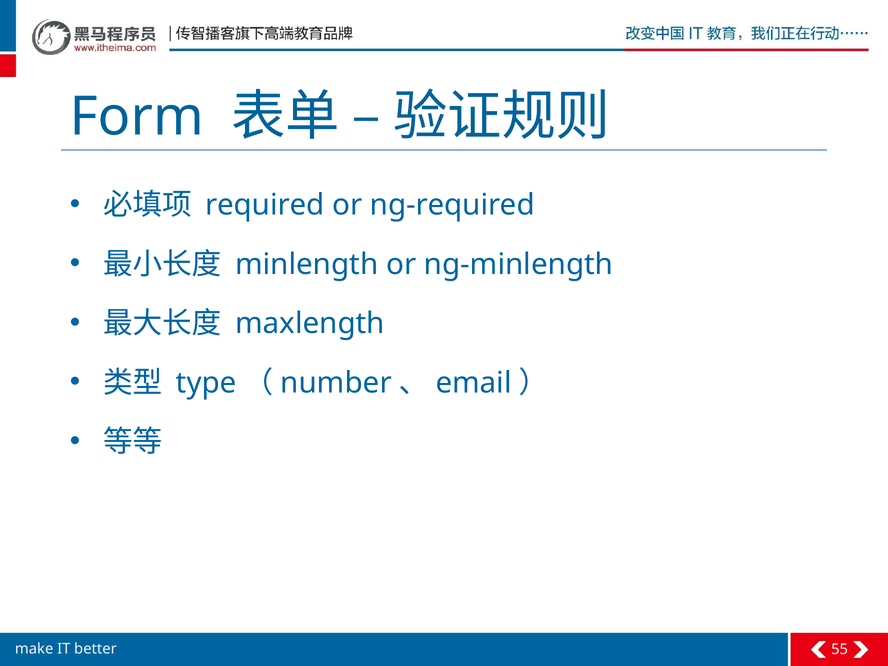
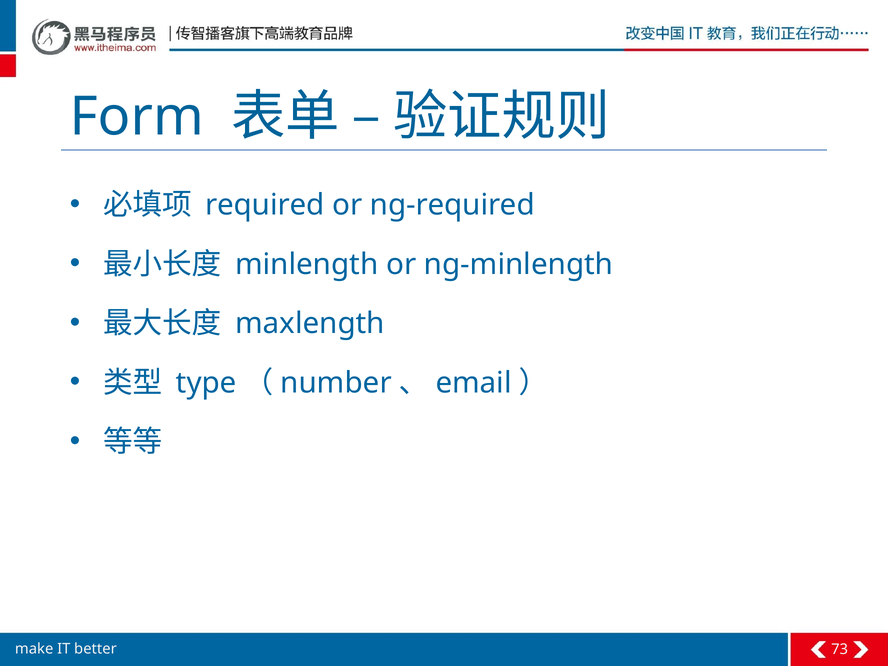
55: 55 -> 73
